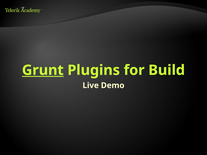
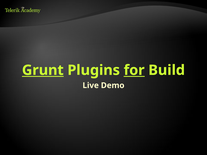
for underline: none -> present
